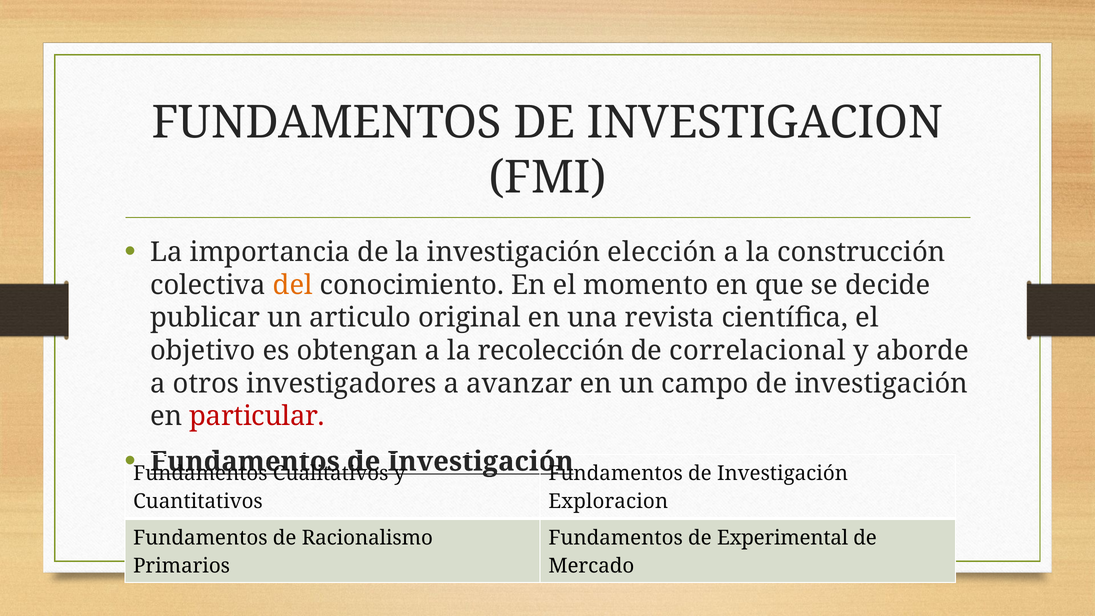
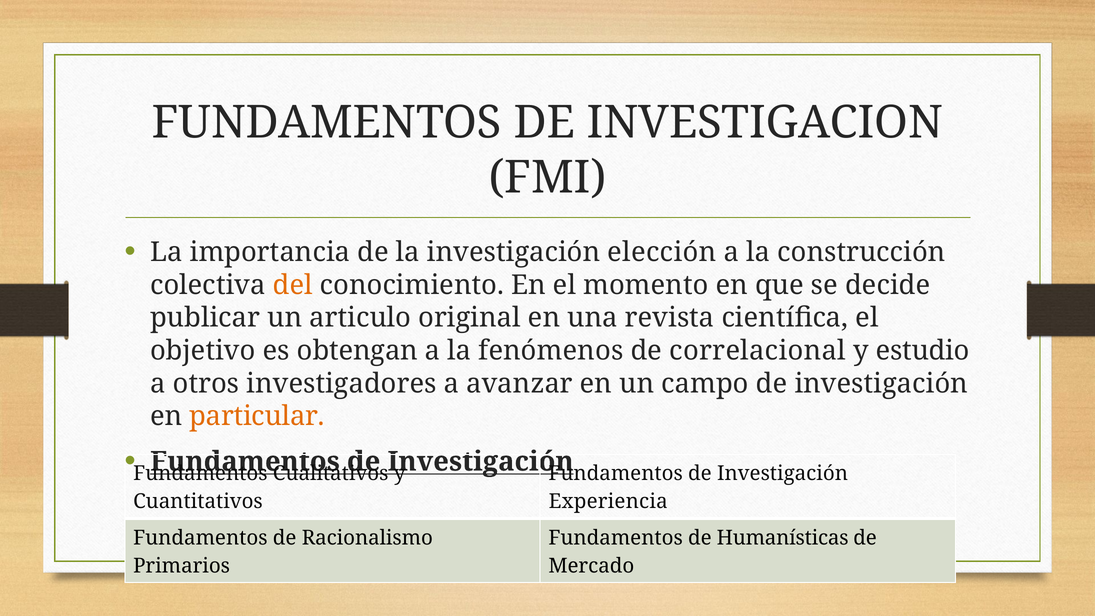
recolección: recolección -> fenómenos
aborde: aborde -> estudio
particular colour: red -> orange
Exploracion: Exploracion -> Experiencia
Experimental: Experimental -> Humanísticas
